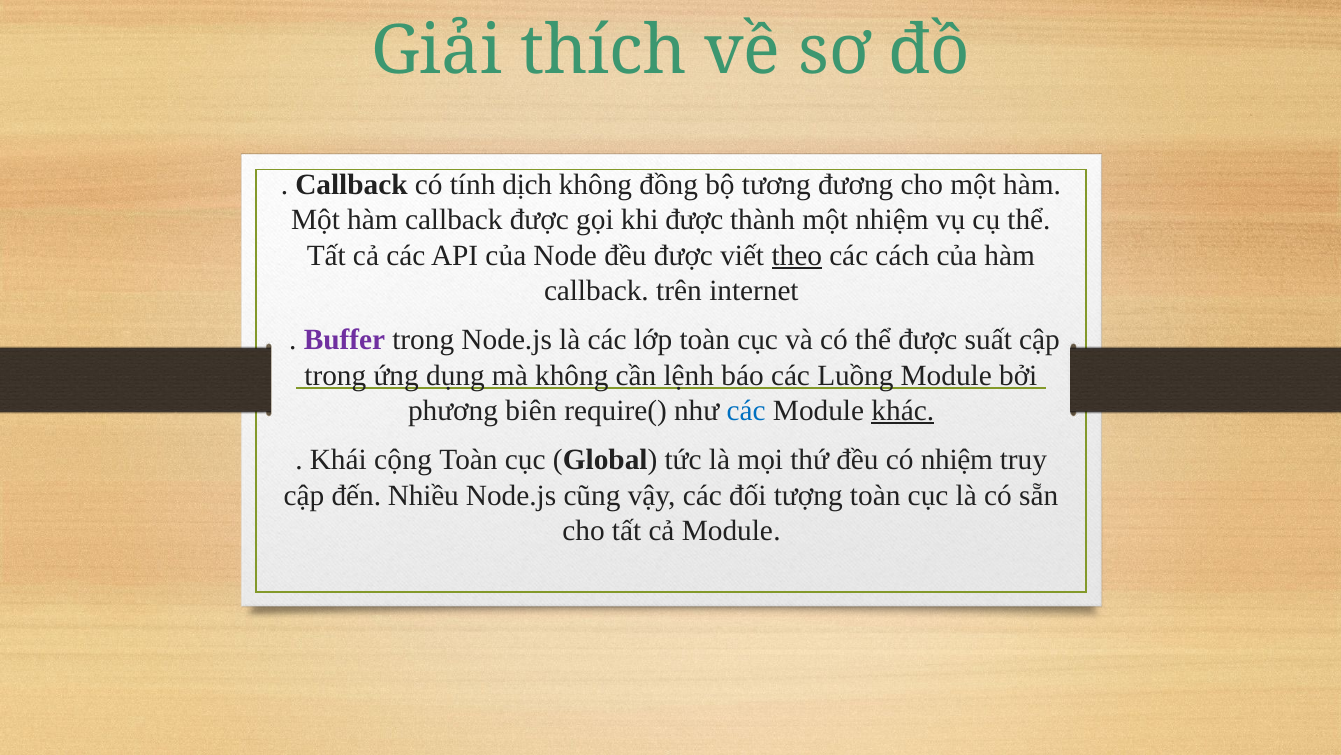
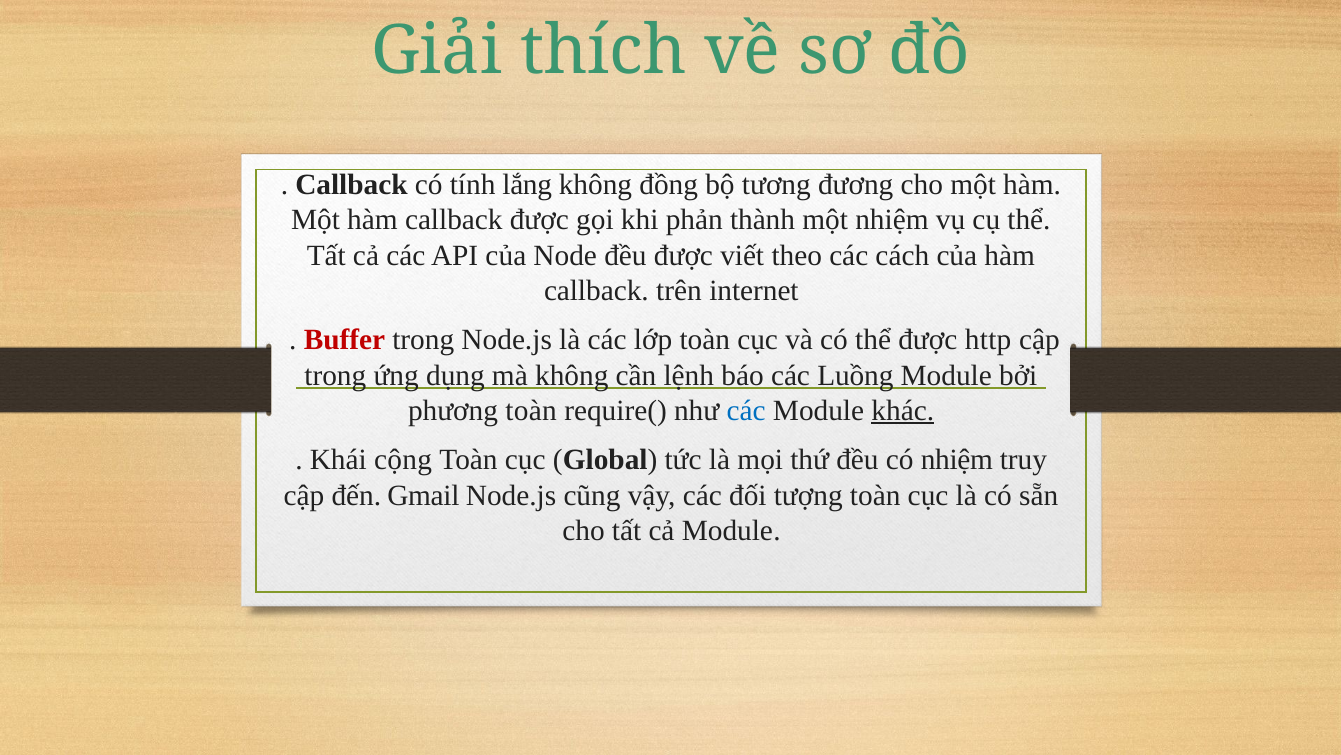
dịch: dịch -> lắng
khi được: được -> phản
theo underline: present -> none
Buffer colour: purple -> red
suất: suất -> http
phương biên: biên -> toàn
Nhiều: Nhiều -> Gmail
